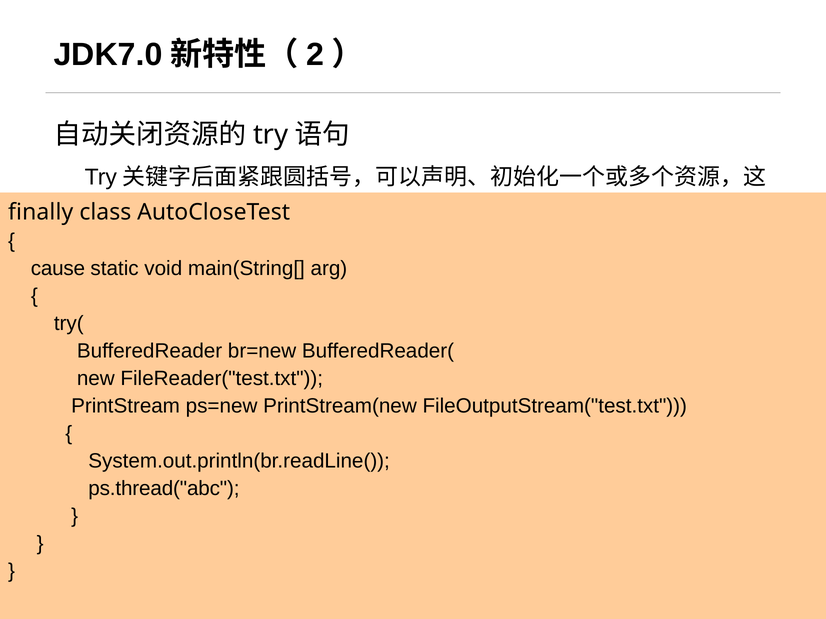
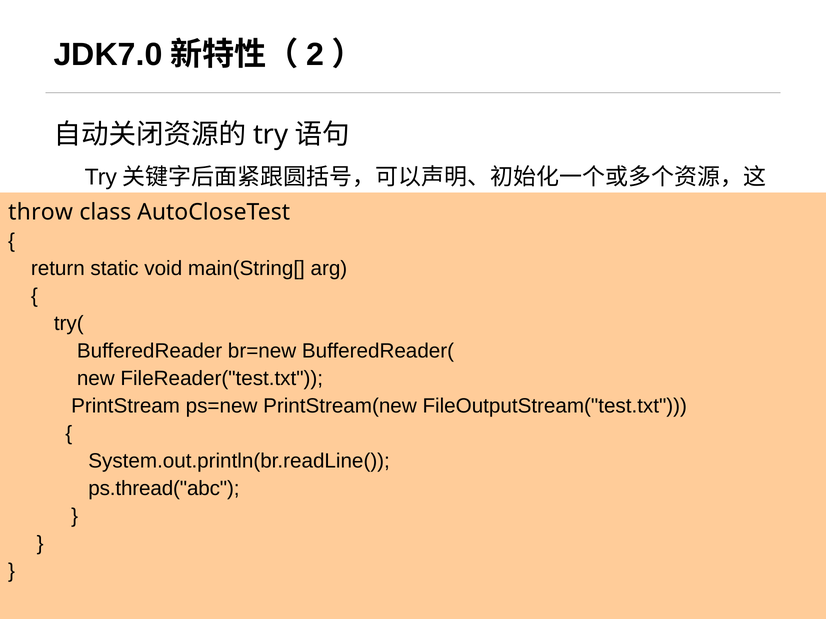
finally: finally -> throw
cause: cause -> return
